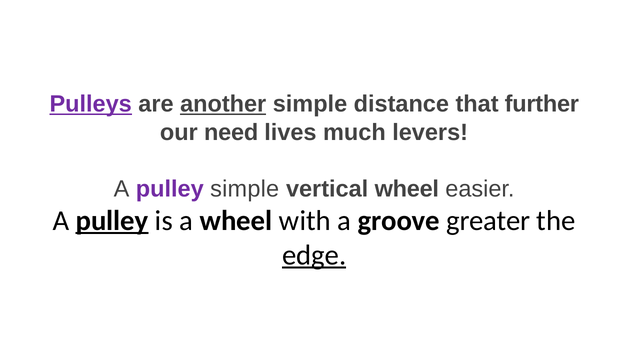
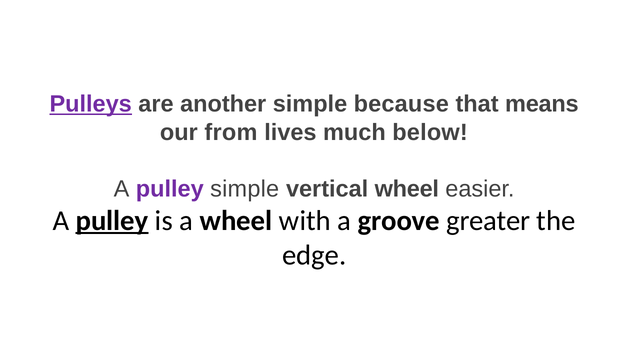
another underline: present -> none
distance: distance -> because
further: further -> means
need: need -> from
levers: levers -> below
edge underline: present -> none
